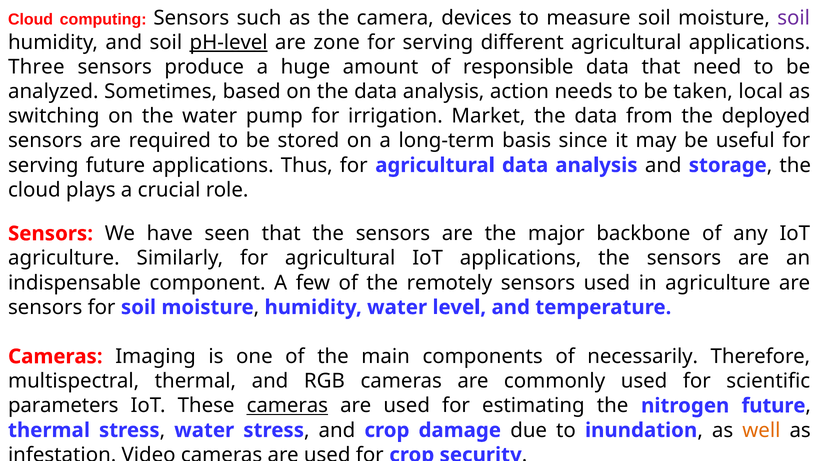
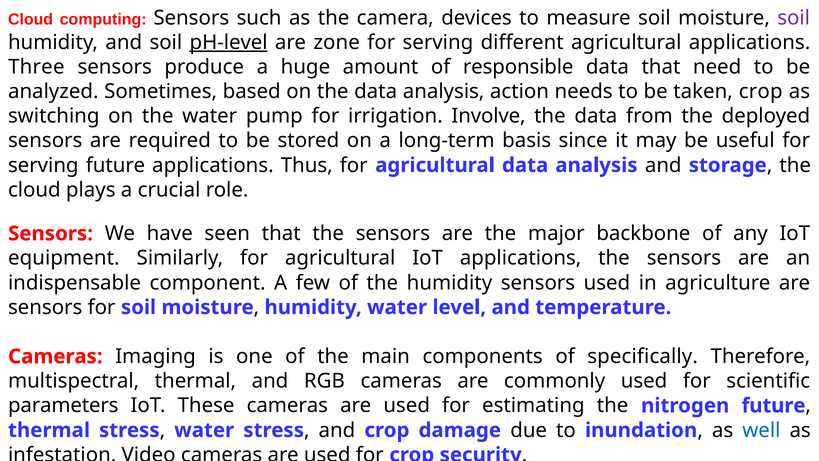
taken local: local -> crop
Market: Market -> Involve
agriculture at (64, 258): agriculture -> equipment
the remotely: remotely -> humidity
necessarily: necessarily -> specifically
cameras at (287, 405) underline: present -> none
well colour: orange -> blue
